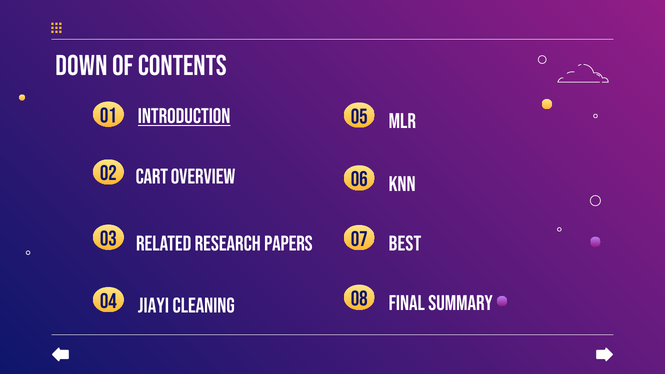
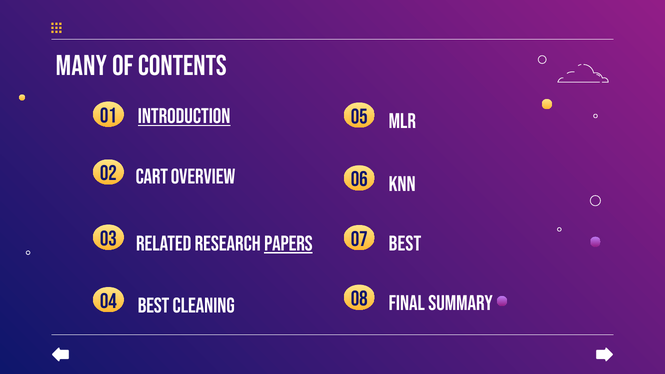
DOWN: DOWN -> MANY
PAPERS underline: none -> present
JIAYI at (153, 306): JIAYI -> BEST
